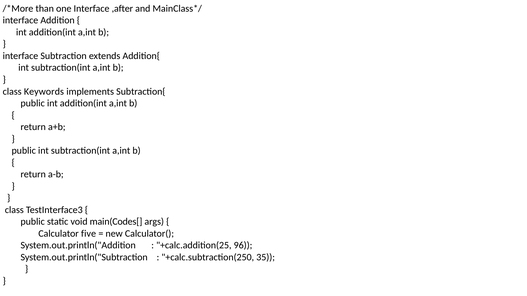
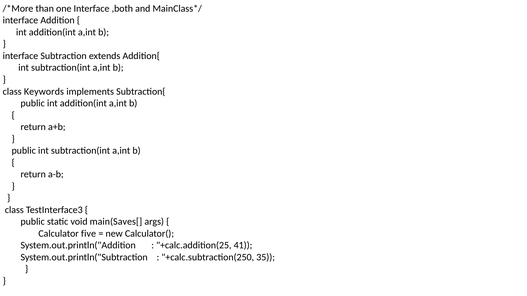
,after: ,after -> ,both
main(Codes[: main(Codes[ -> main(Saves[
96: 96 -> 41
